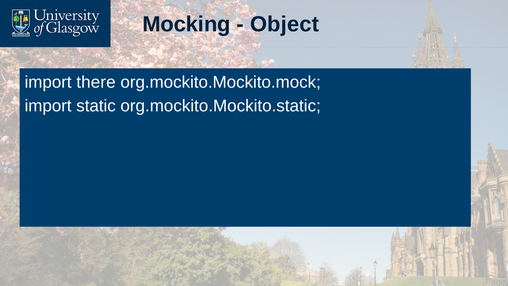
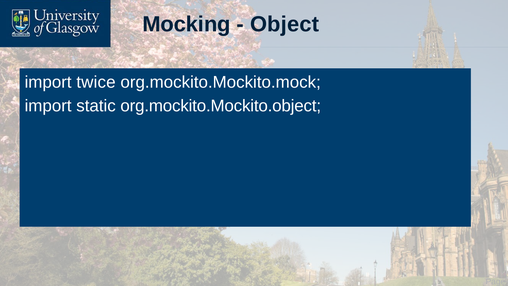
there: there -> twice
org.mockito.Mockito.static: org.mockito.Mockito.static -> org.mockito.Mockito.object
